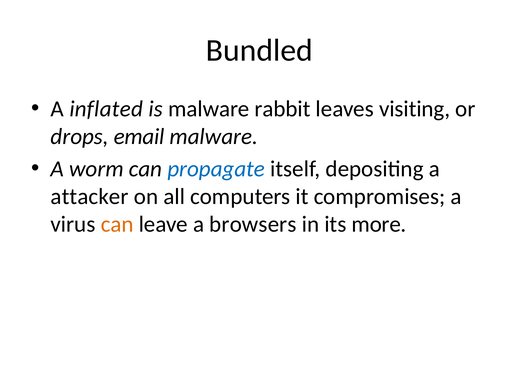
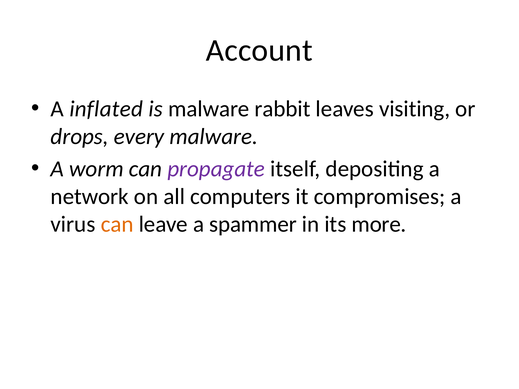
Bundled: Bundled -> Account
email: email -> every
propagate colour: blue -> purple
attacker: attacker -> network
browsers: browsers -> spammer
